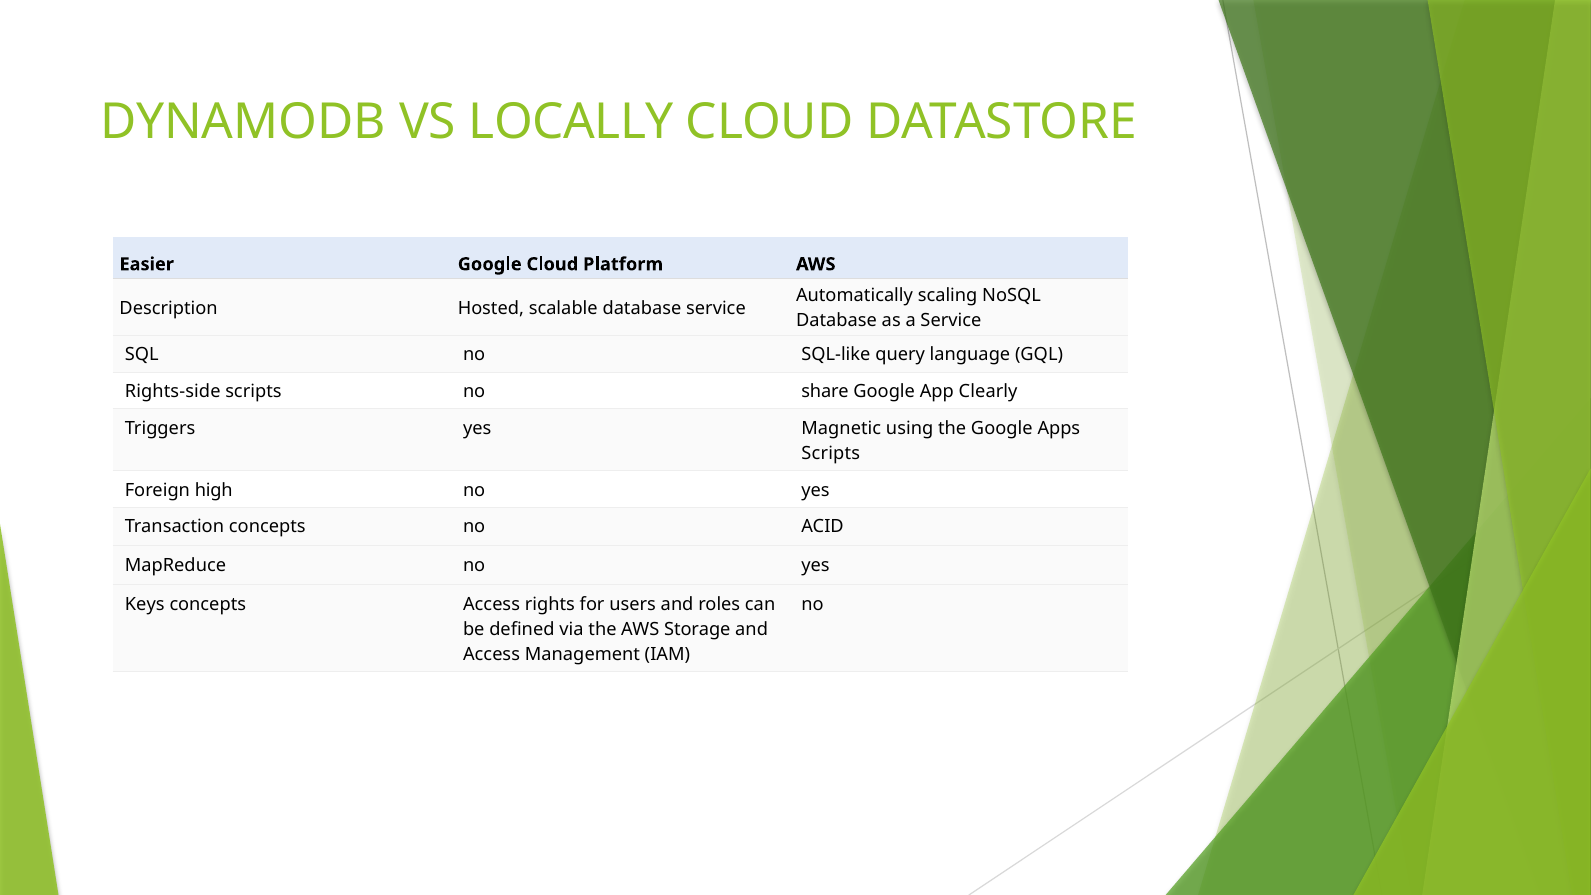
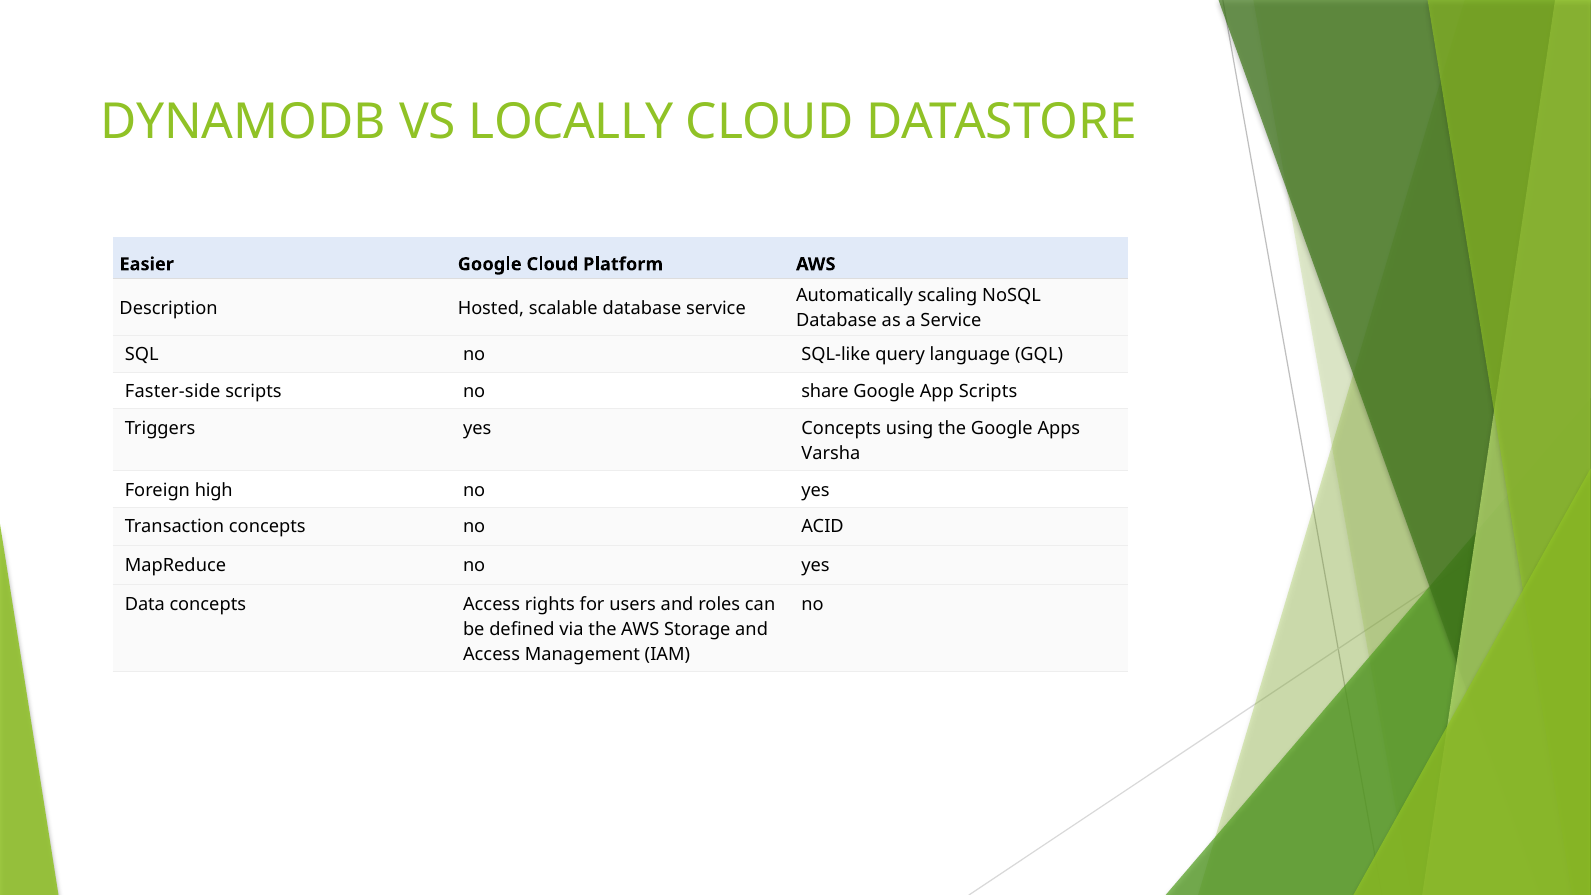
Rights-side: Rights-side -> Faster-side
App Clearly: Clearly -> Scripts
yes Magnetic: Magnetic -> Concepts
Scripts at (831, 453): Scripts -> Varsha
Keys: Keys -> Data
